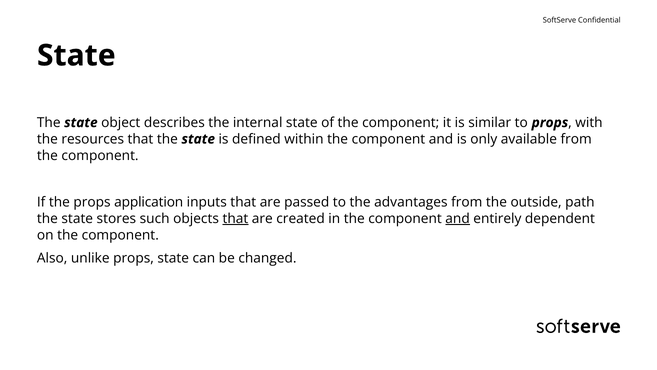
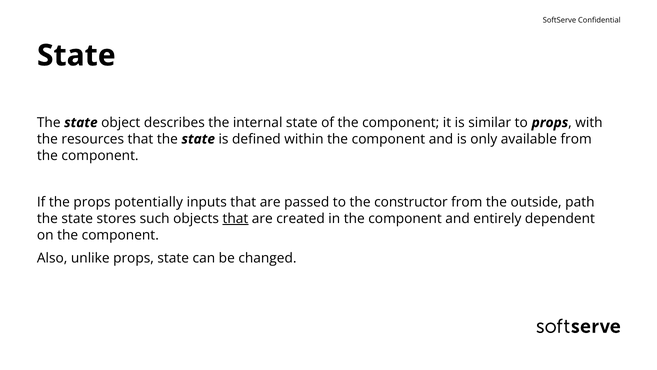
application: application -> potentially
advantages: advantages -> constructor
and at (458, 218) underline: present -> none
